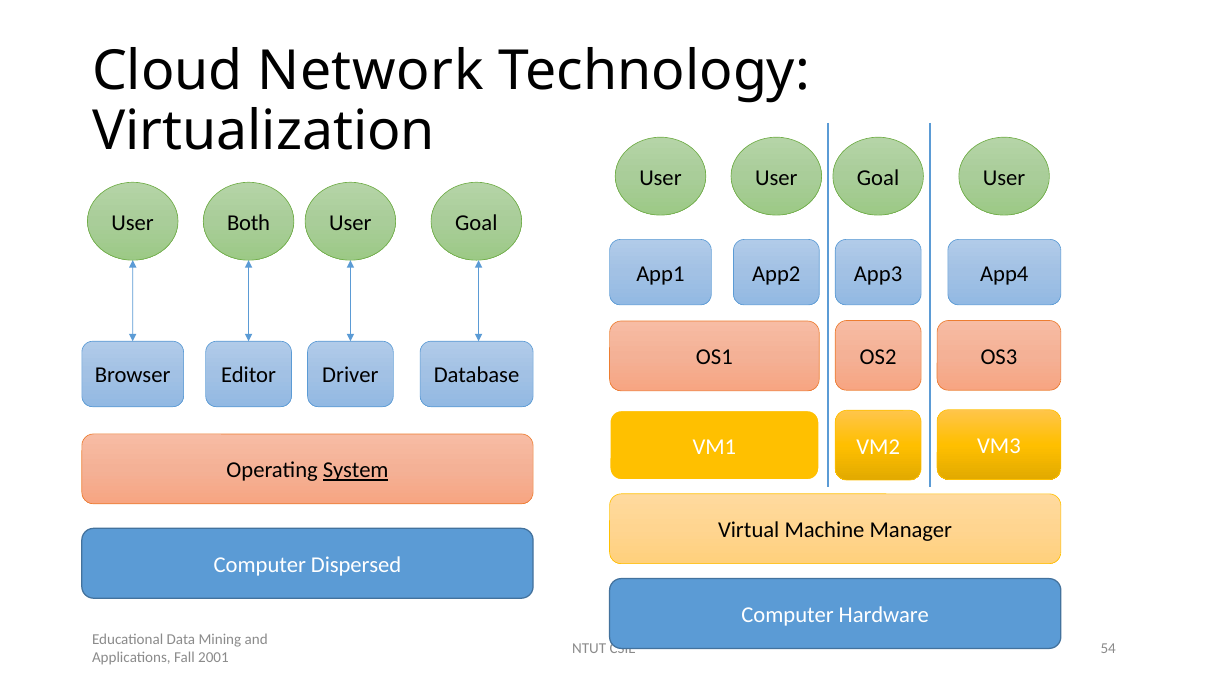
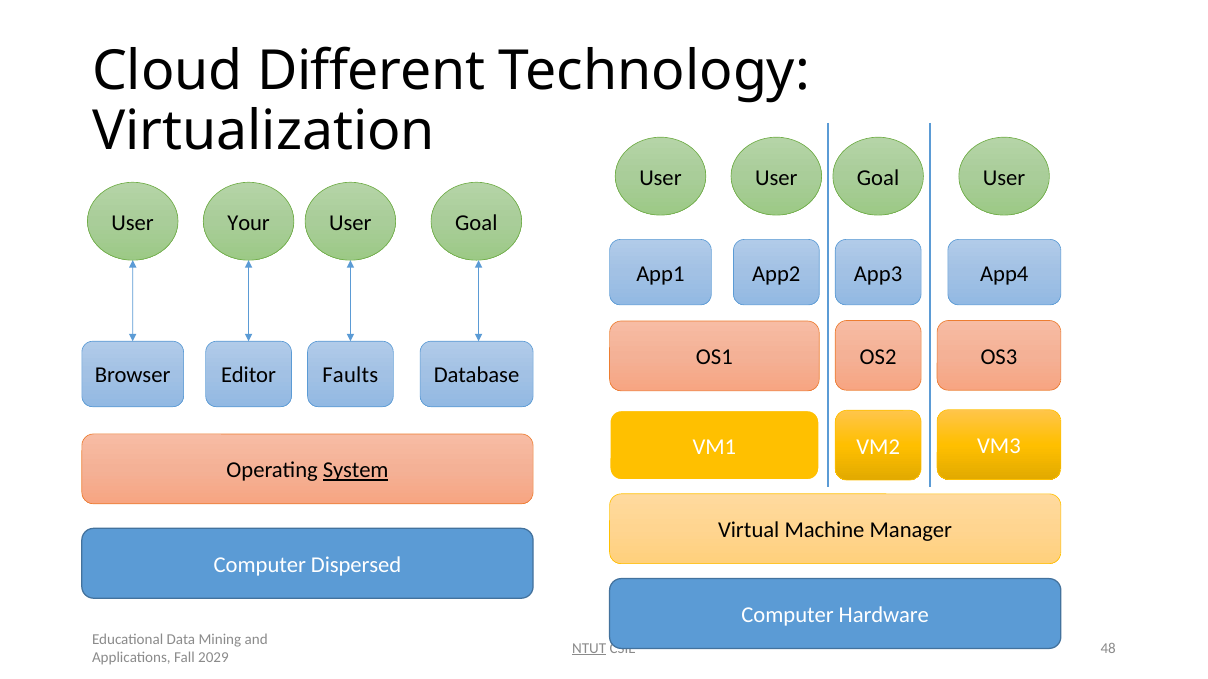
Network: Network -> Different
Both: Both -> Your
Driver: Driver -> Faults
NTUT underline: none -> present
54: 54 -> 48
2001: 2001 -> 2029
